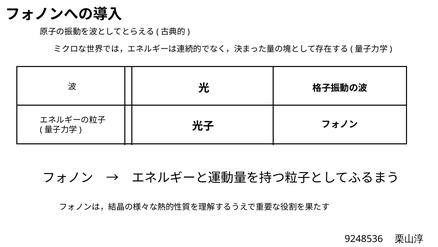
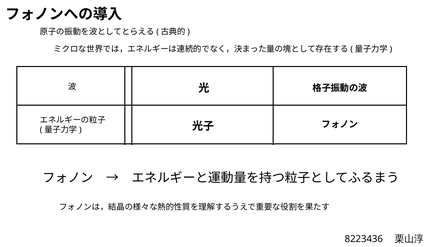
9248536: 9248536 -> 8223436
